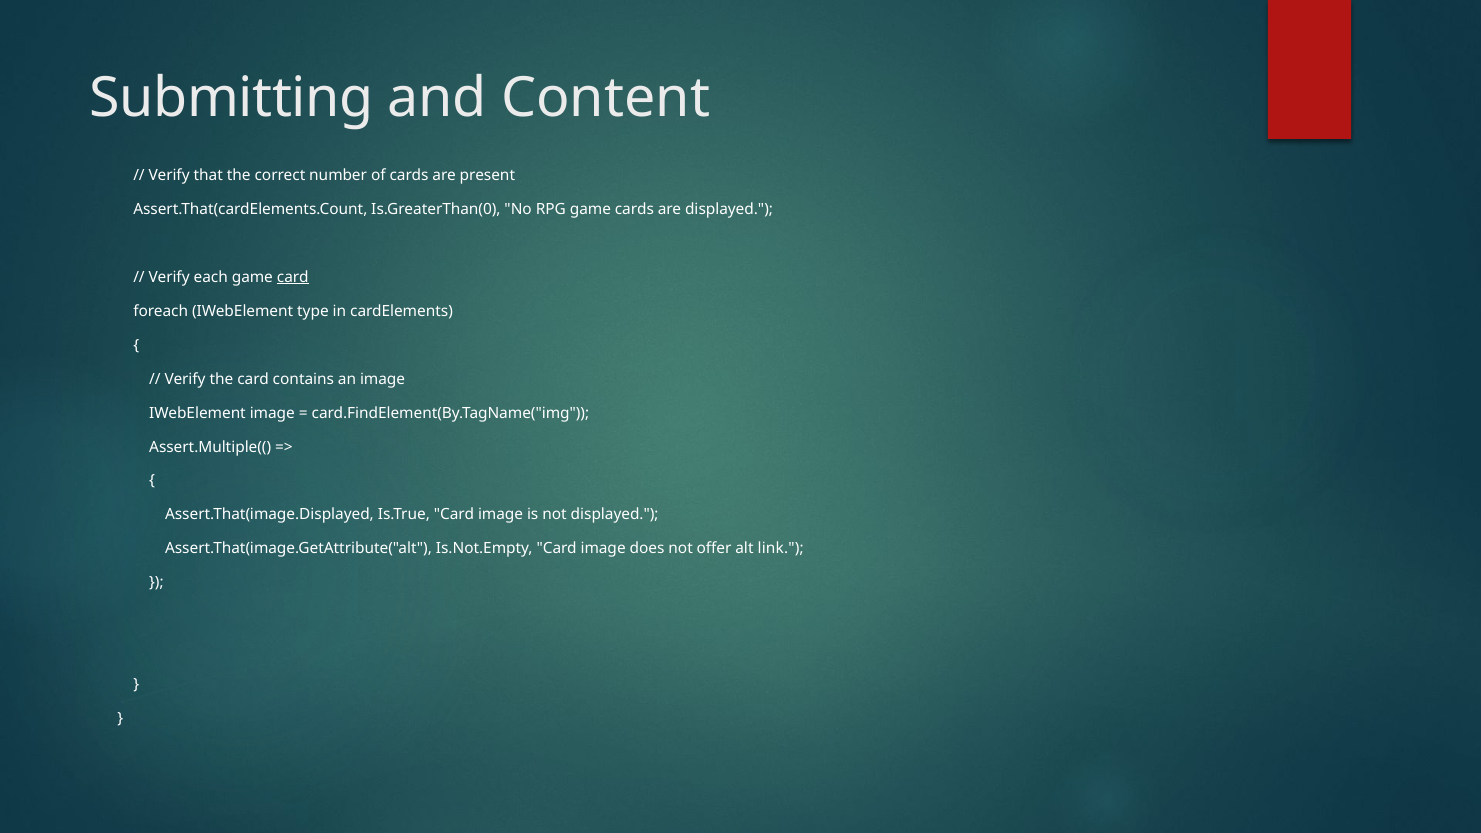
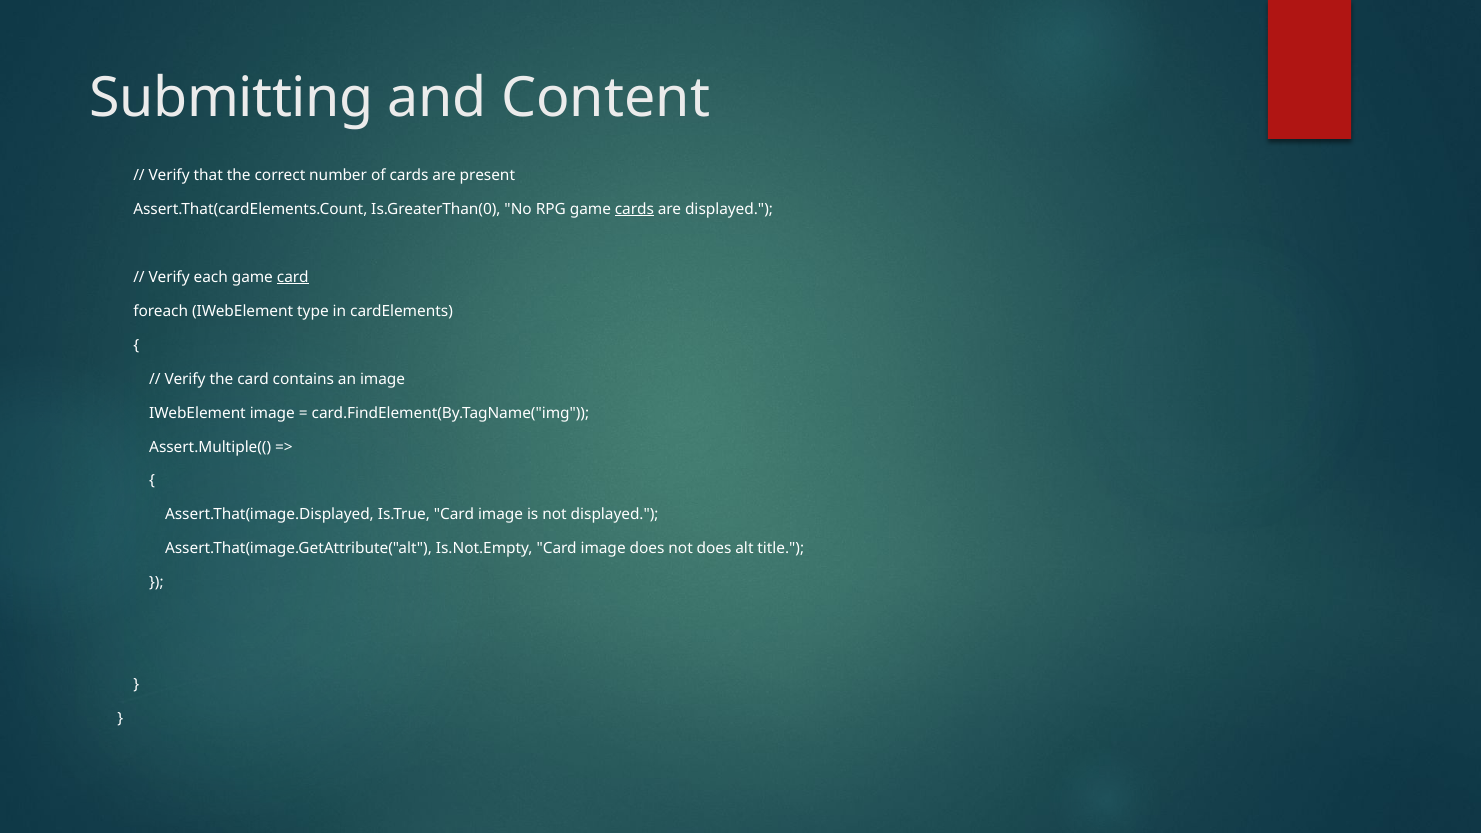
cards at (634, 209) underline: none -> present
not offer: offer -> does
link: link -> title
